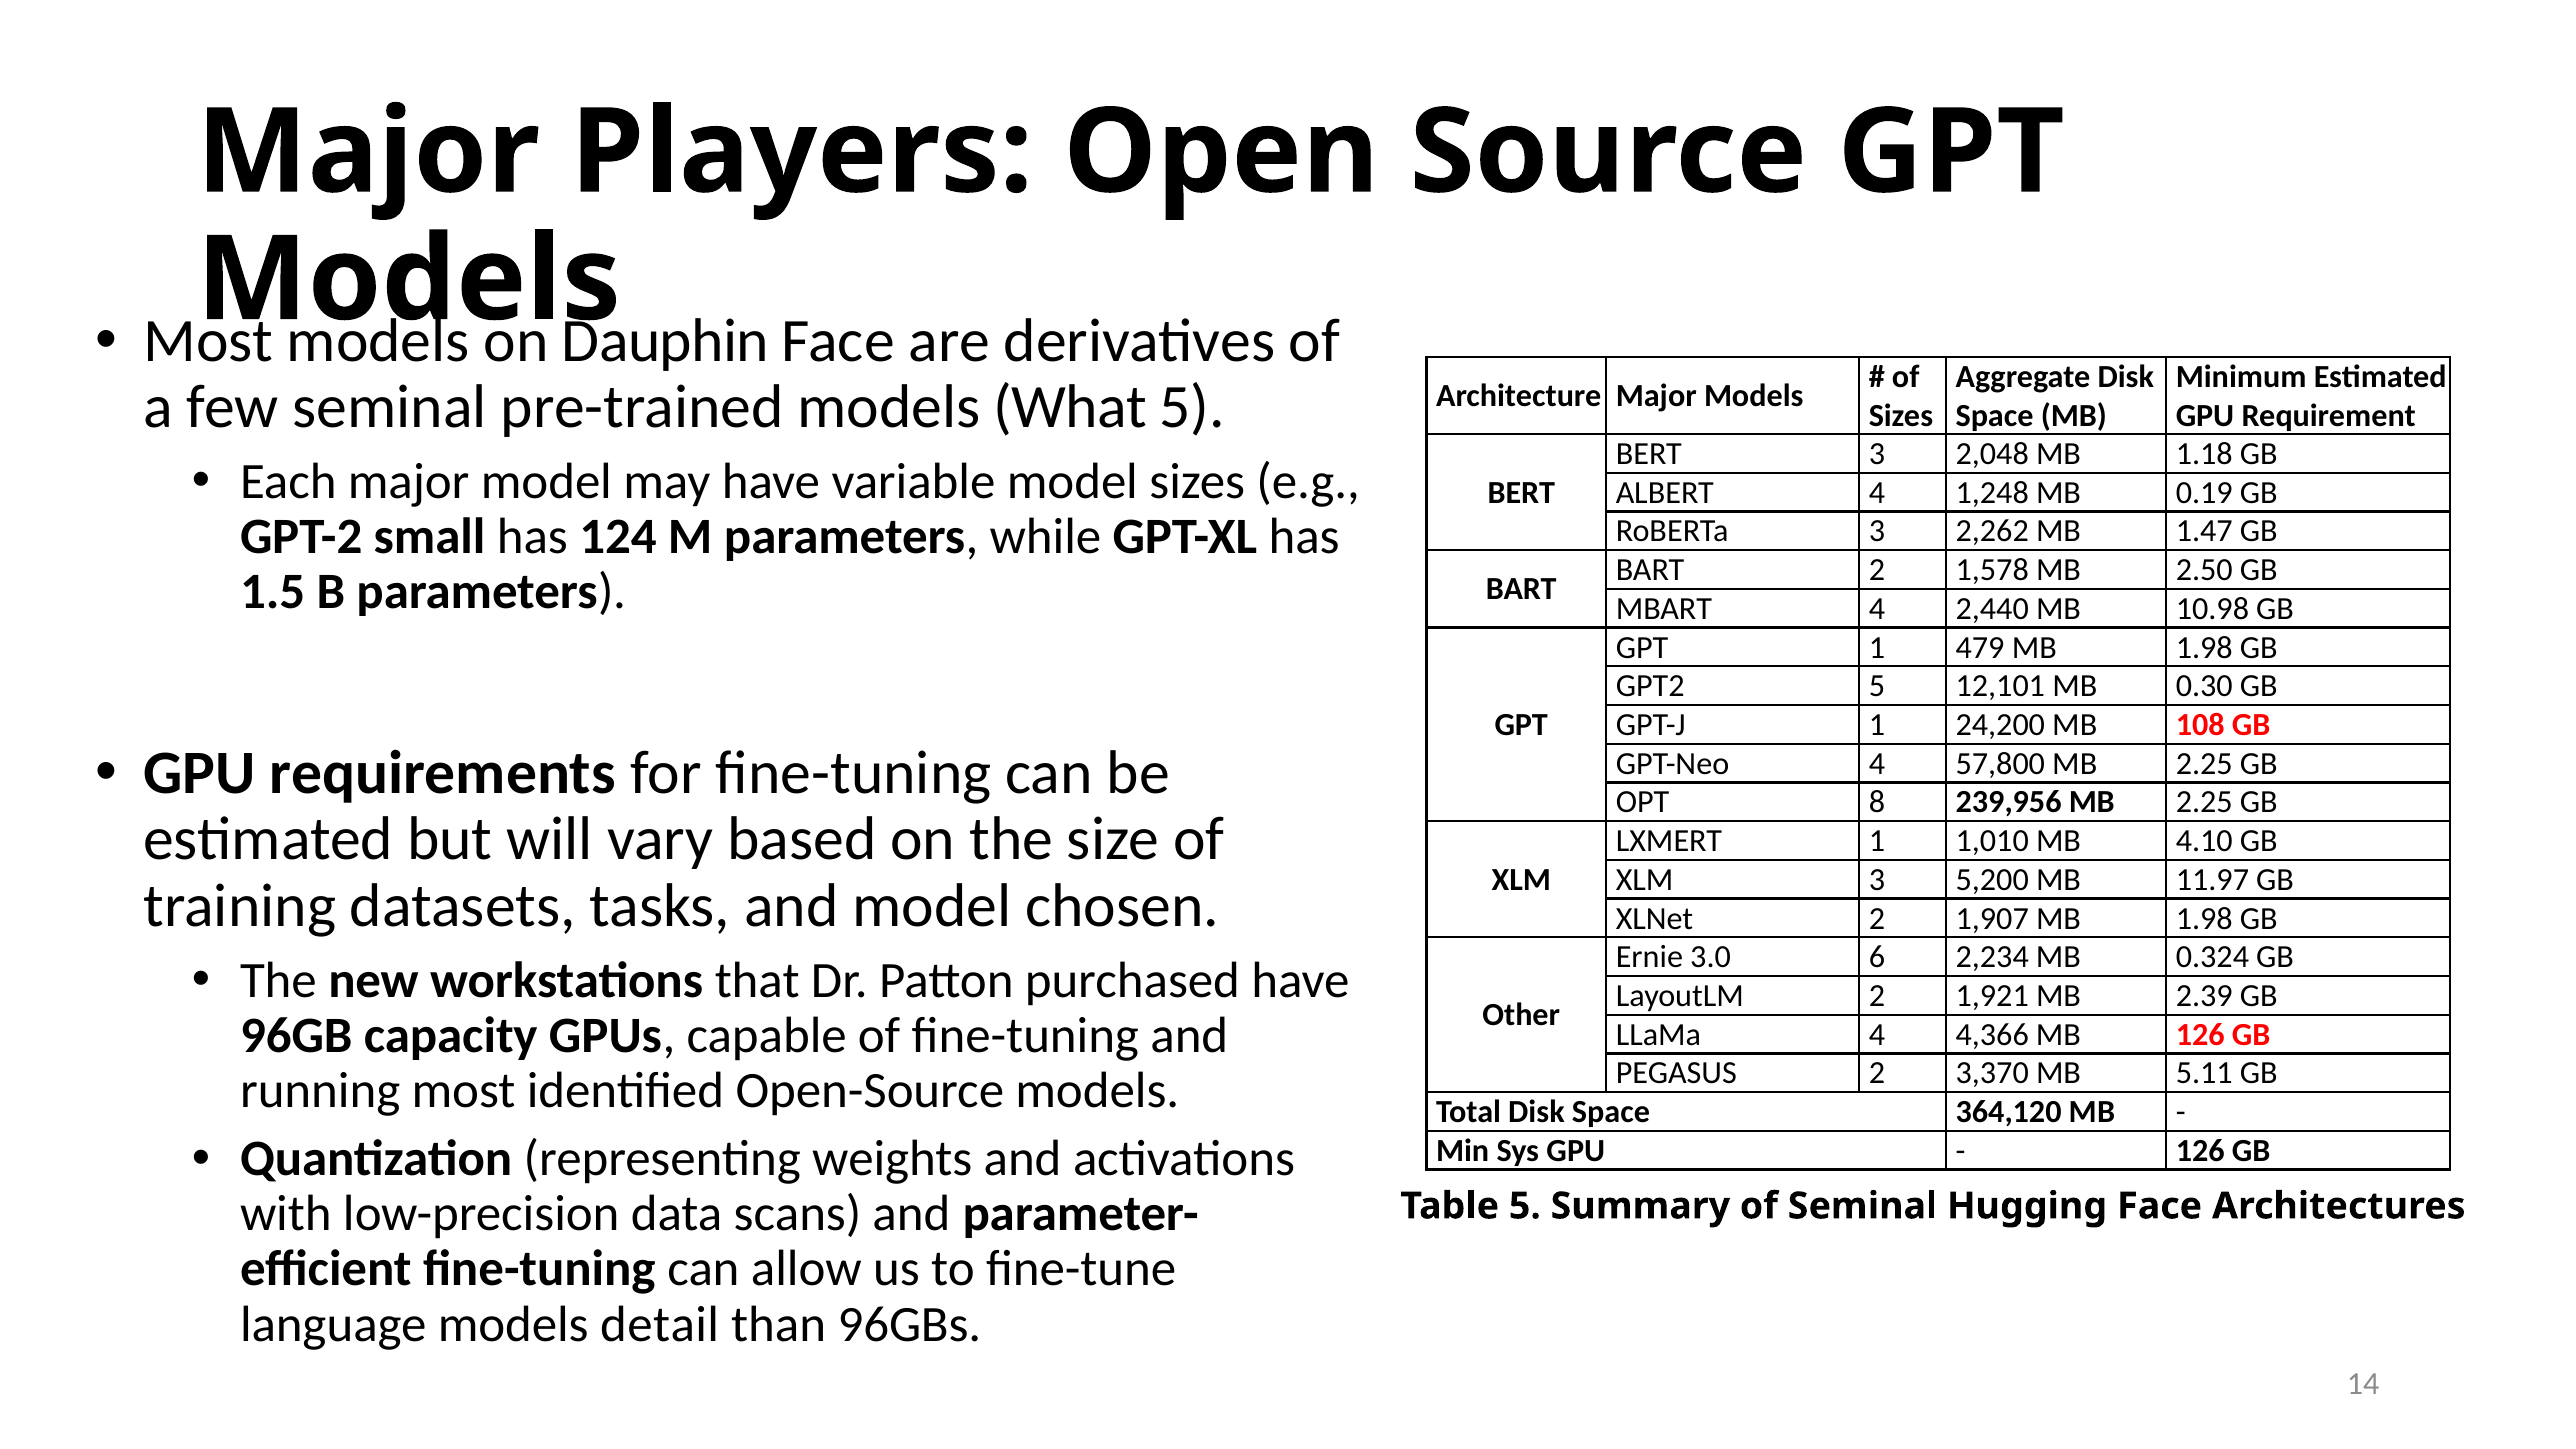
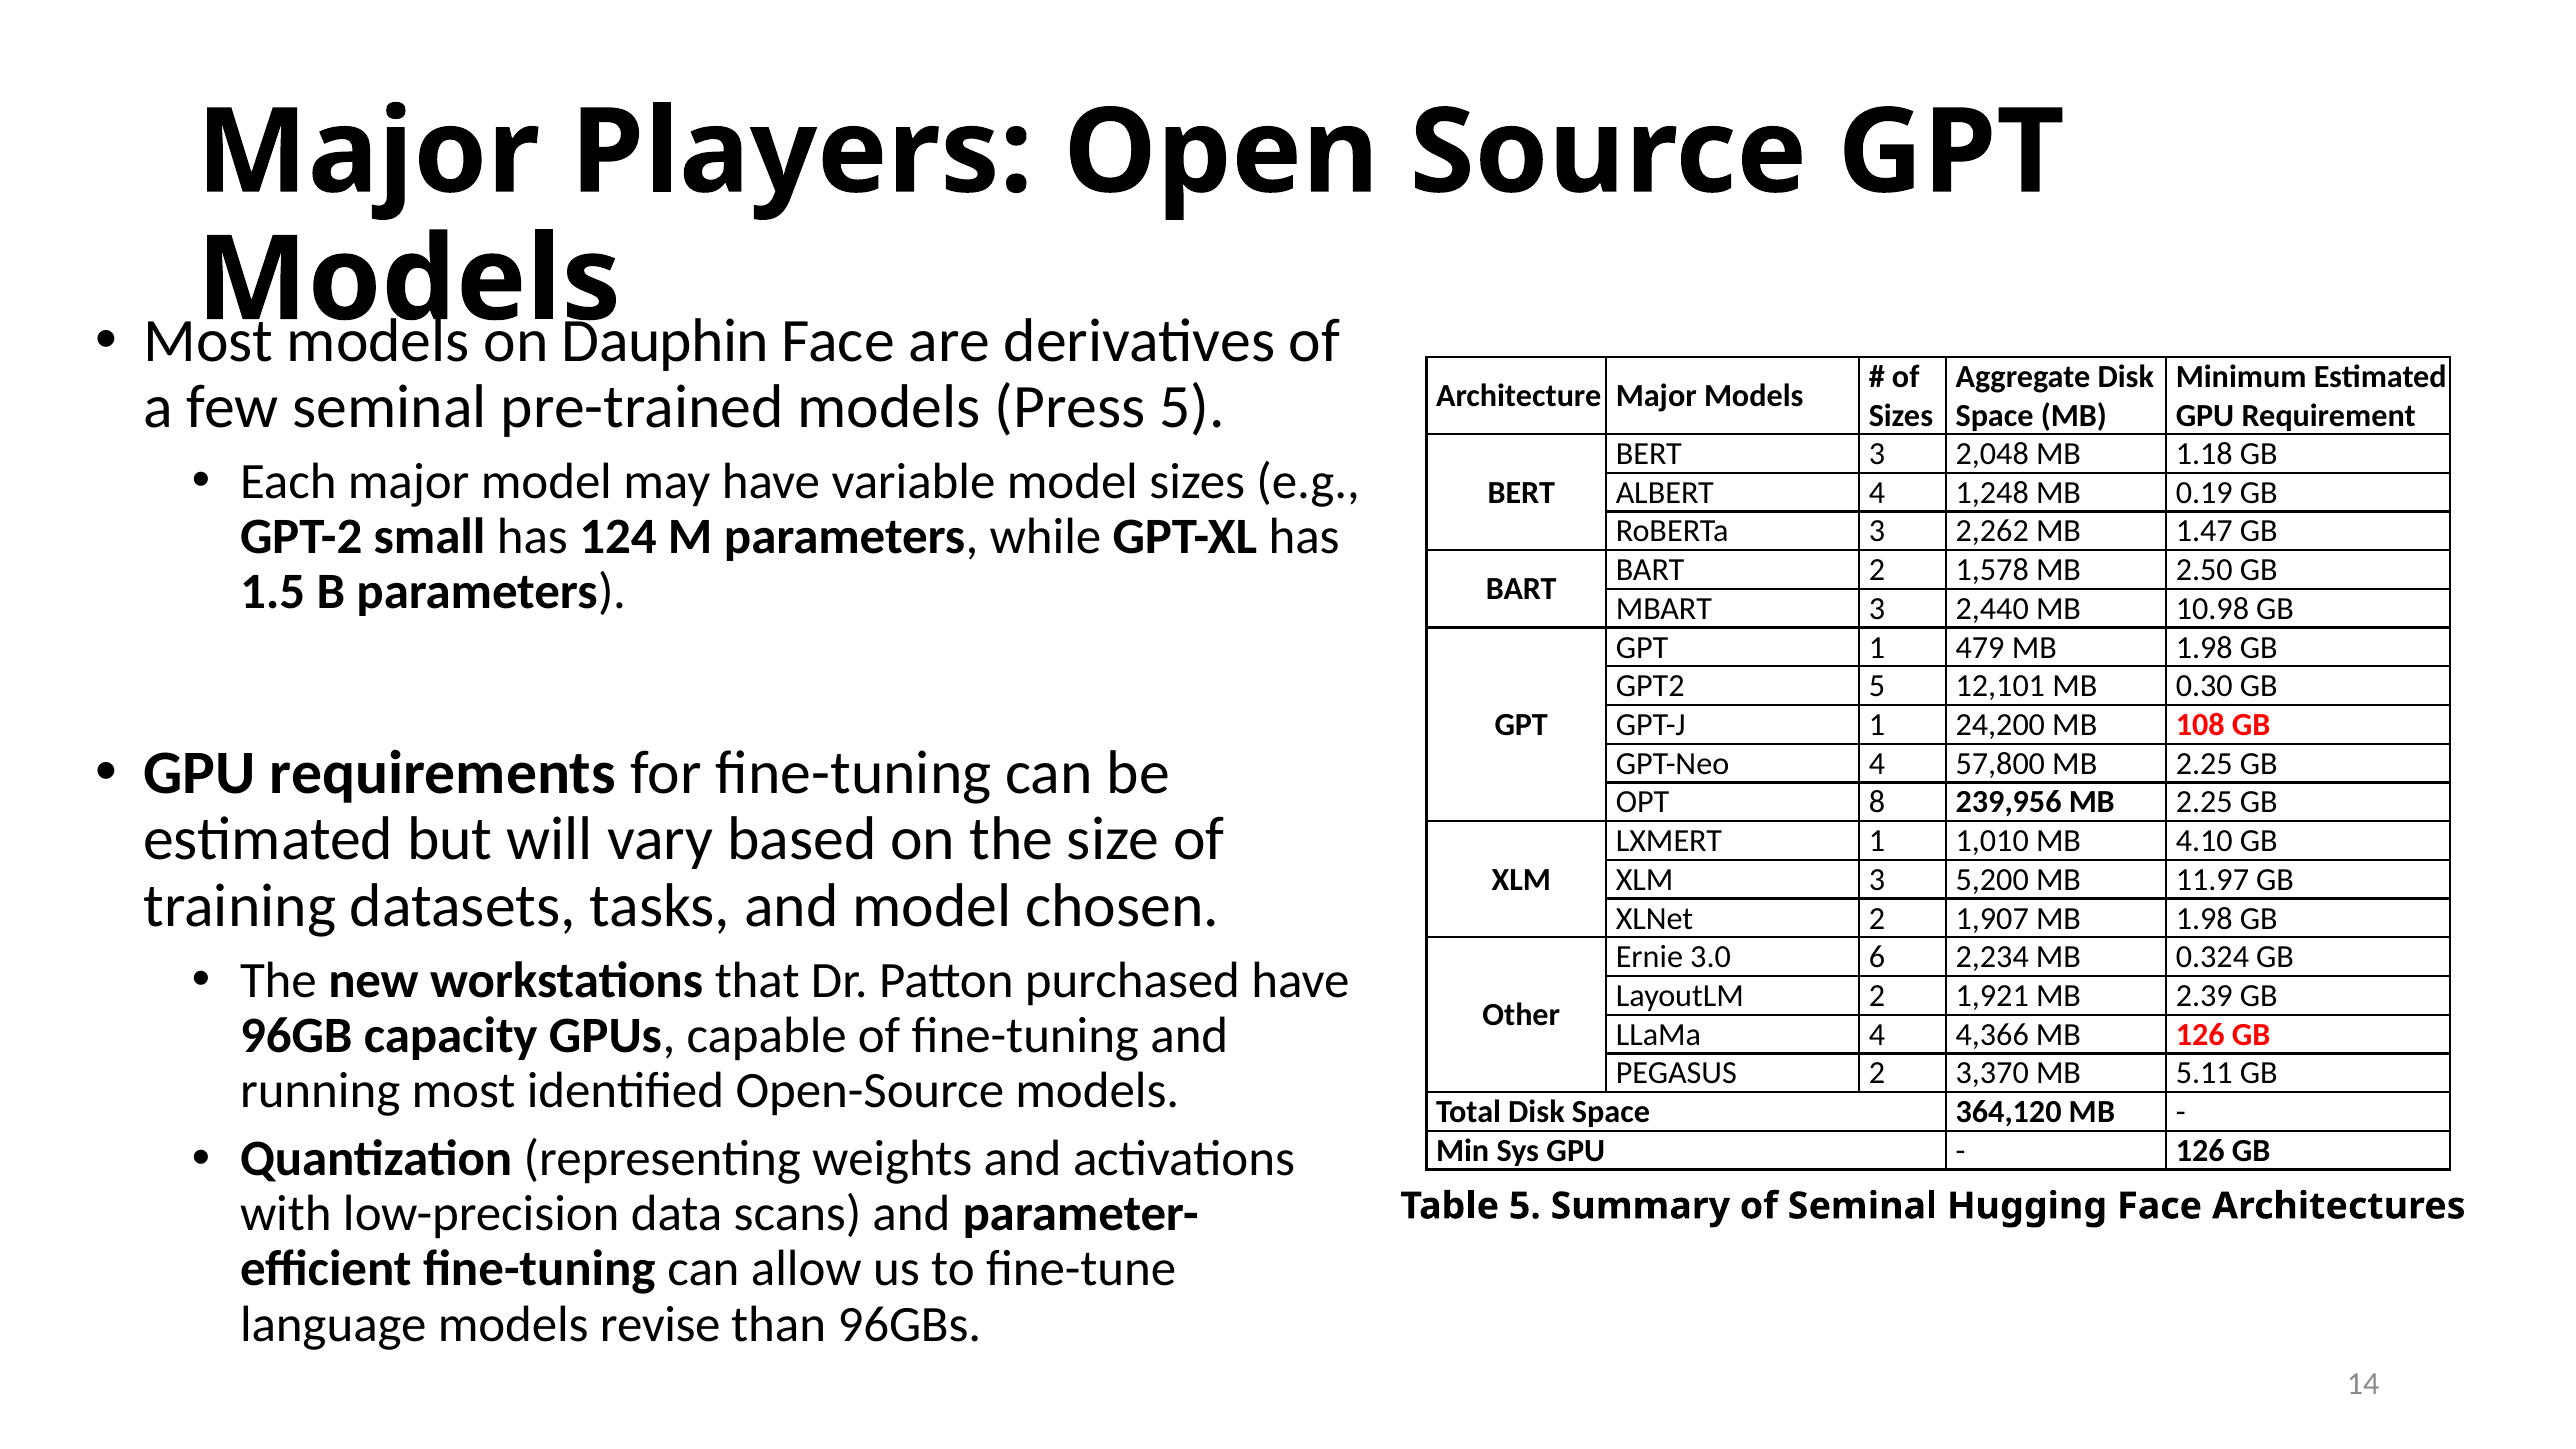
What: What -> Press
4 at (1877, 609): 4 -> 3
detail: detail -> revise
